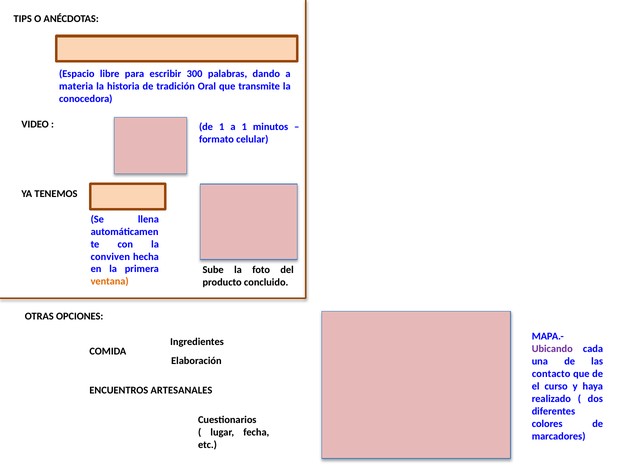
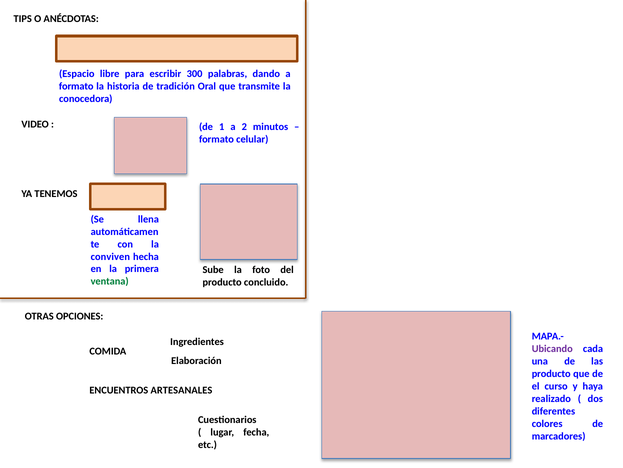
materia at (76, 86): materia -> formato
a 1: 1 -> 2
ventana colour: orange -> green
contacto at (551, 373): contacto -> producto
